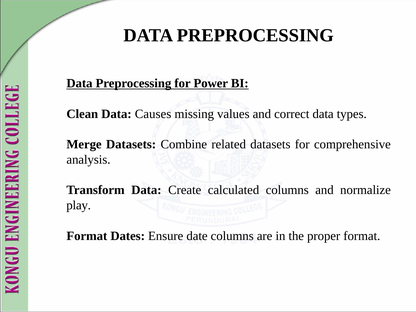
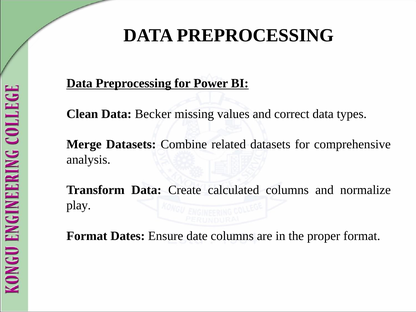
Causes: Causes -> Becker
